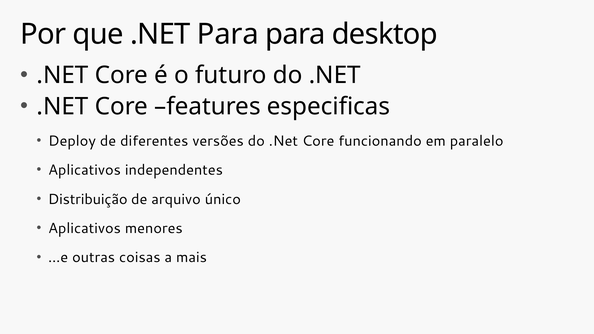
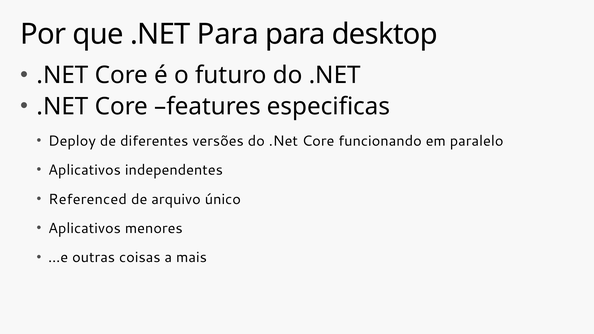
Distribuição: Distribuição -> Referenced
